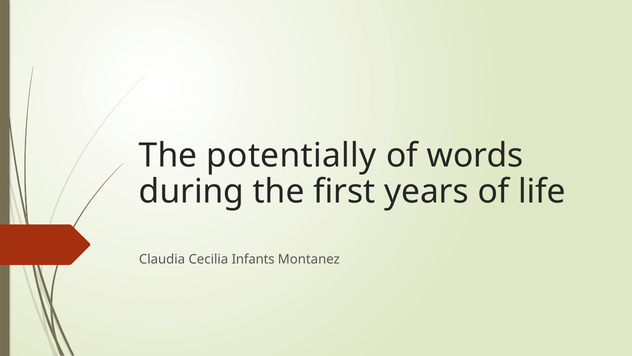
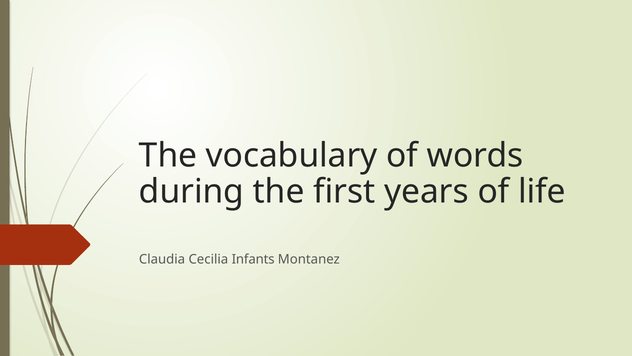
potentially: potentially -> vocabulary
